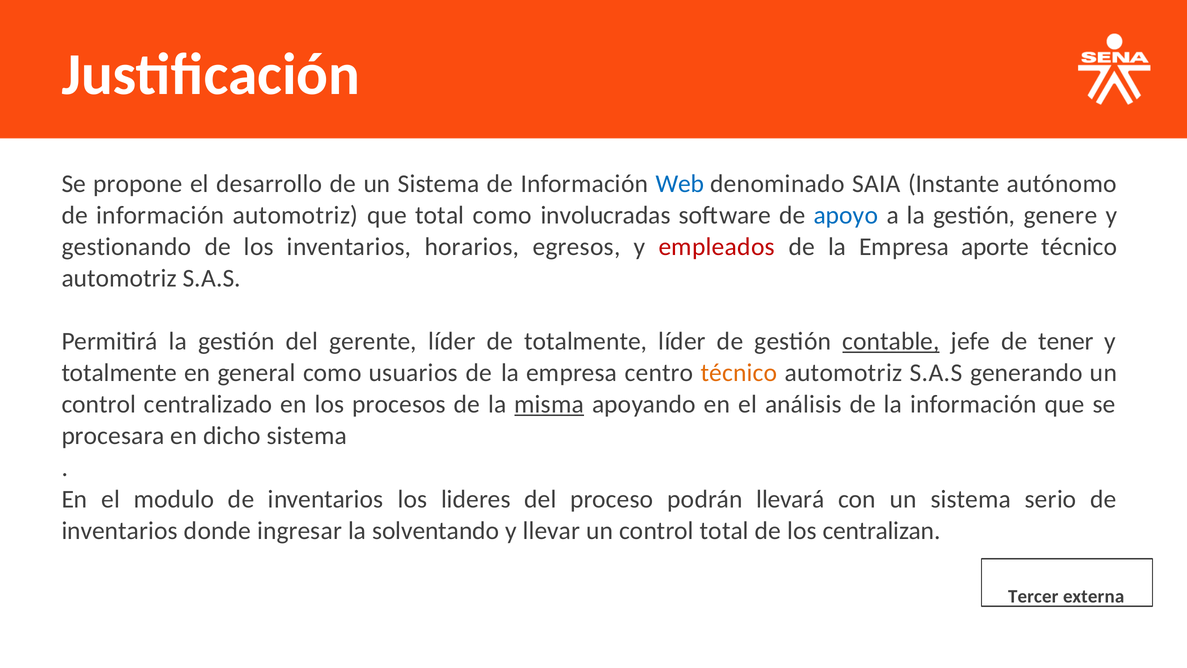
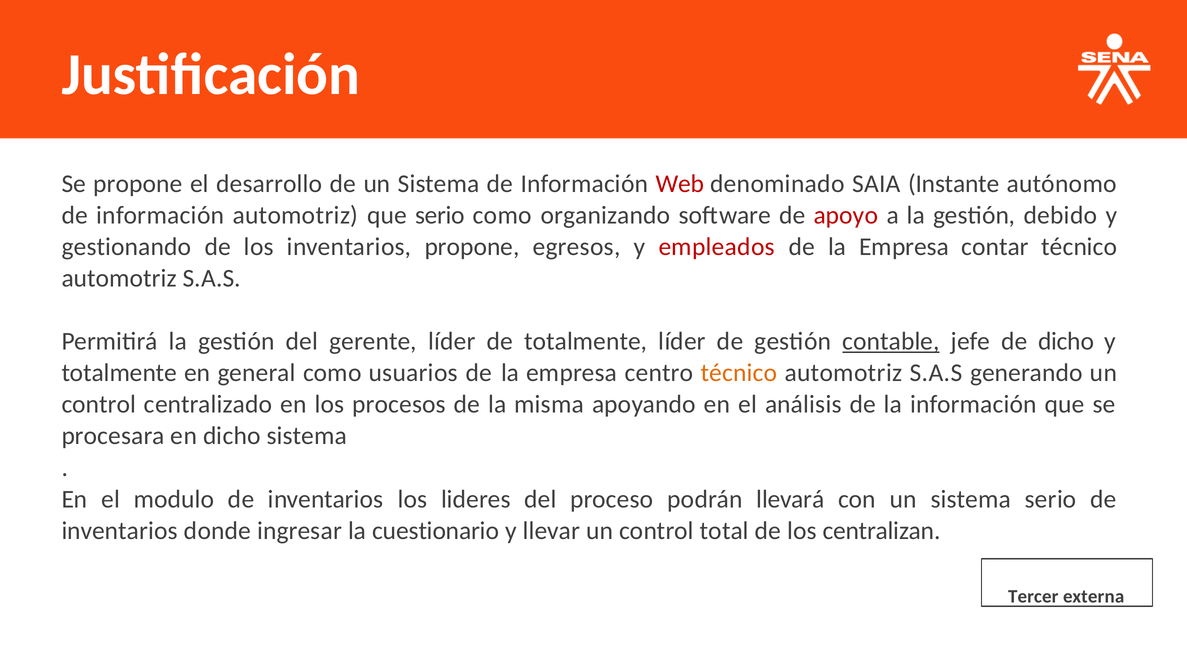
Web colour: blue -> red
que total: total -> serio
involucradas: involucradas -> organizando
apoyo colour: blue -> red
genere: genere -> debido
inventarios horarios: horarios -> propone
aporte: aporte -> contar
de tener: tener -> dicho
misma underline: present -> none
solventando: solventando -> cuestionario
